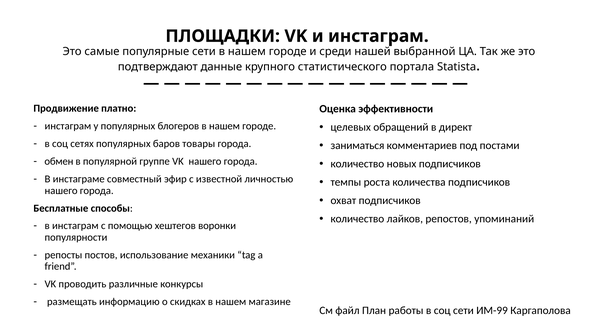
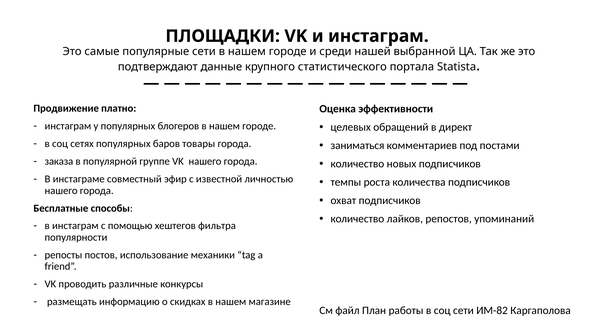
обмен: обмен -> заказа
воронки: воронки -> фильтра
ИМ-99: ИМ-99 -> ИМ-82
